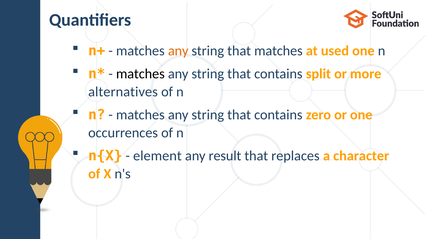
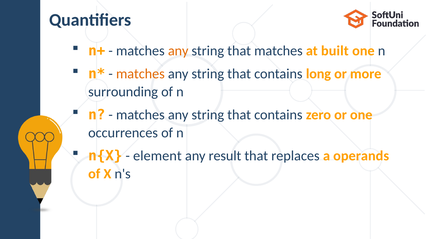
used: used -> built
matches at (140, 74) colour: black -> orange
split: split -> long
alternatives: alternatives -> surrounding
character: character -> operands
